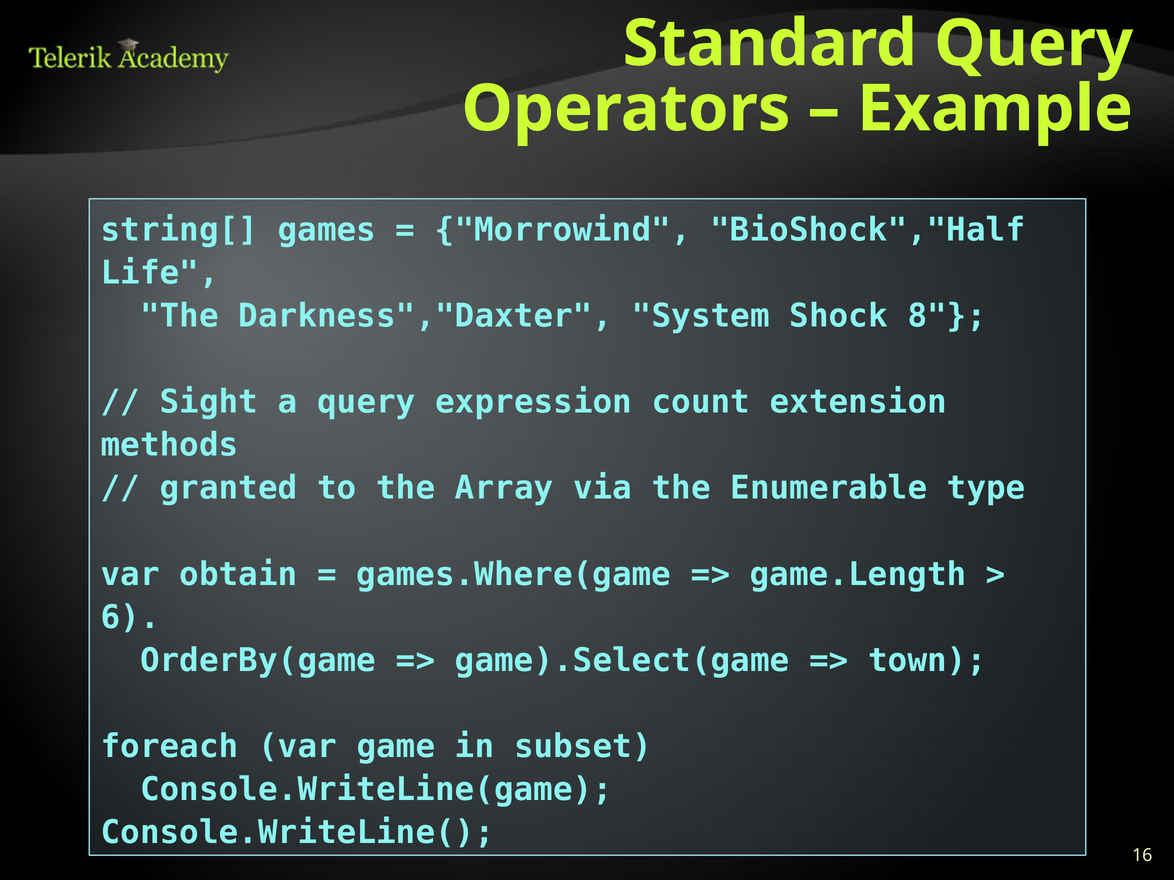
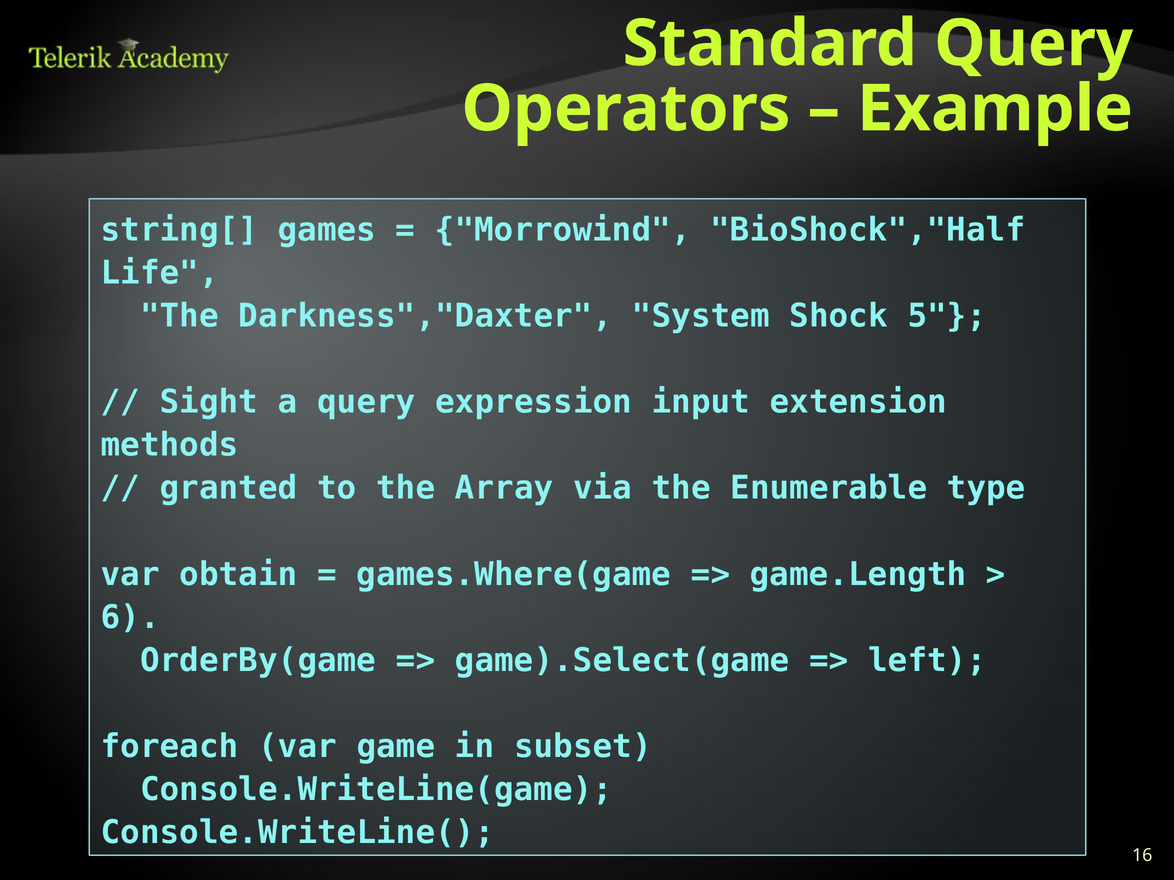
8: 8 -> 5
count: count -> input
town: town -> left
